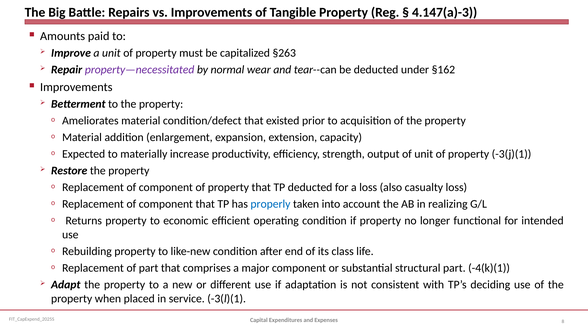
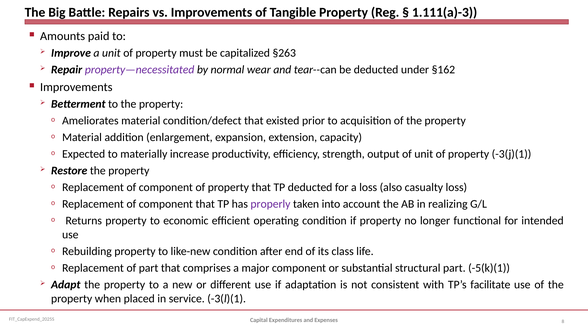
4.147(a)-3: 4.147(a)-3 -> 1.111(a)-3
properly colour: blue -> purple
-4(k)(1: -4(k)(1 -> -5(k)(1
deciding: deciding -> facilitate
